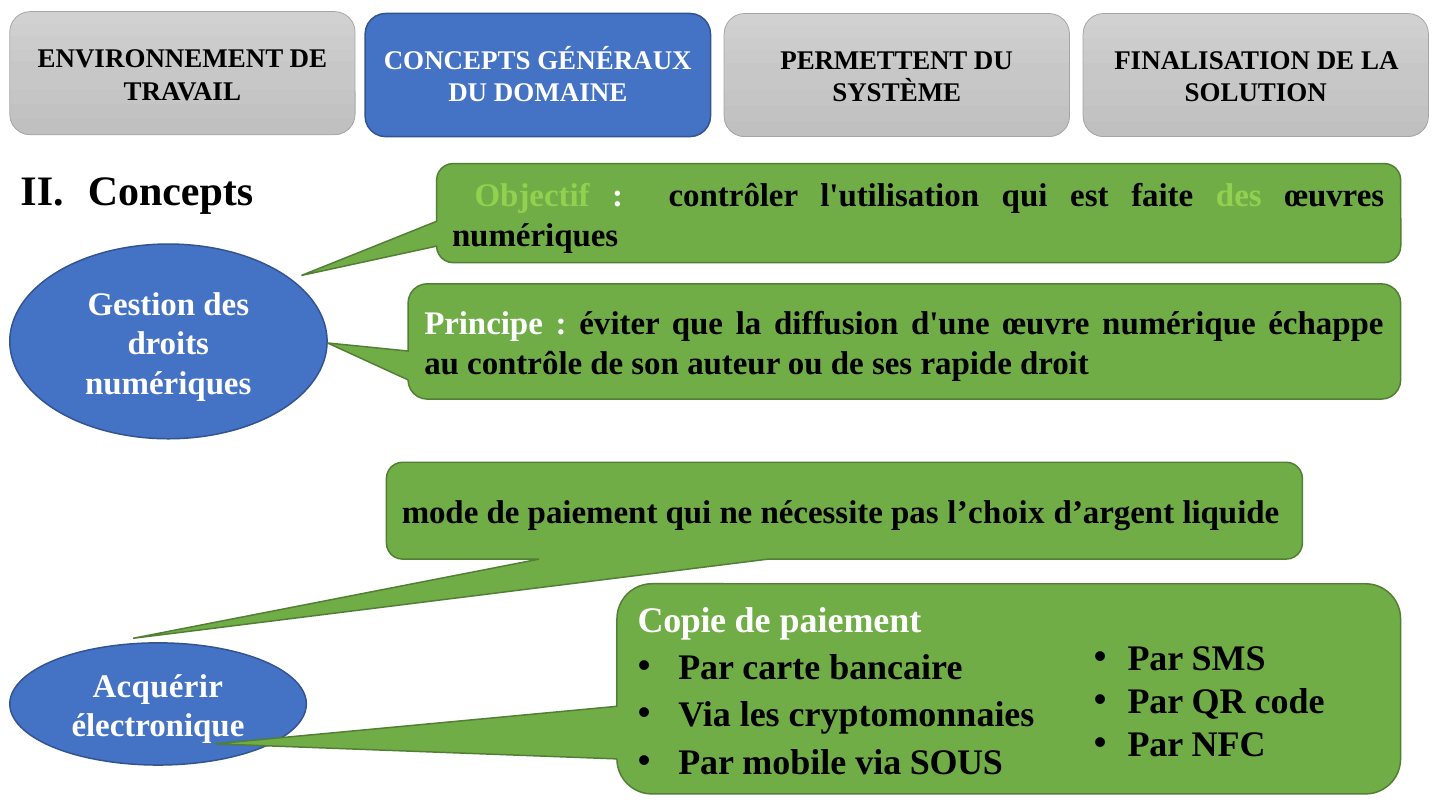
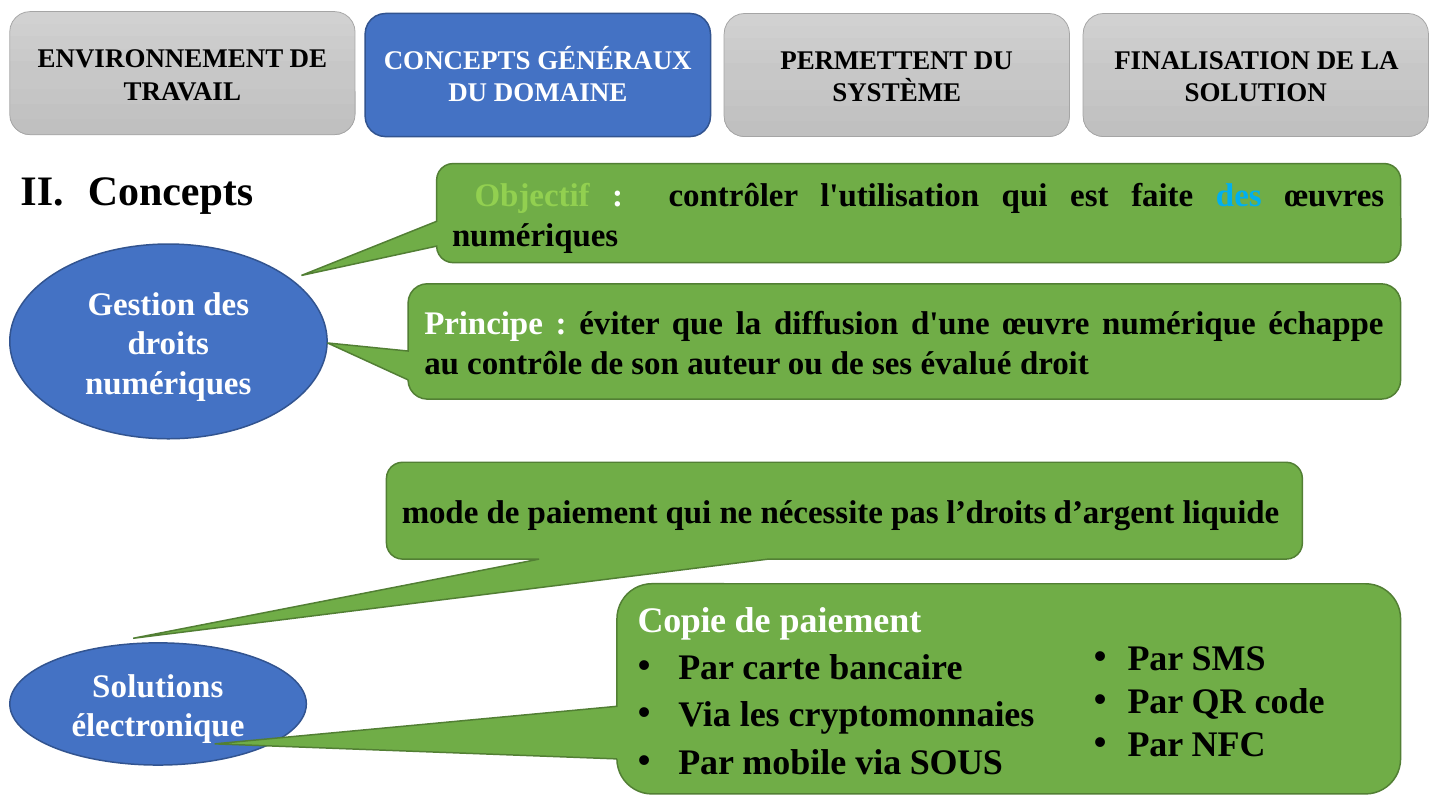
des at (1239, 196) colour: light green -> light blue
rapide: rapide -> évalué
l’choix: l’choix -> l’droits
Acquérir: Acquérir -> Solutions
